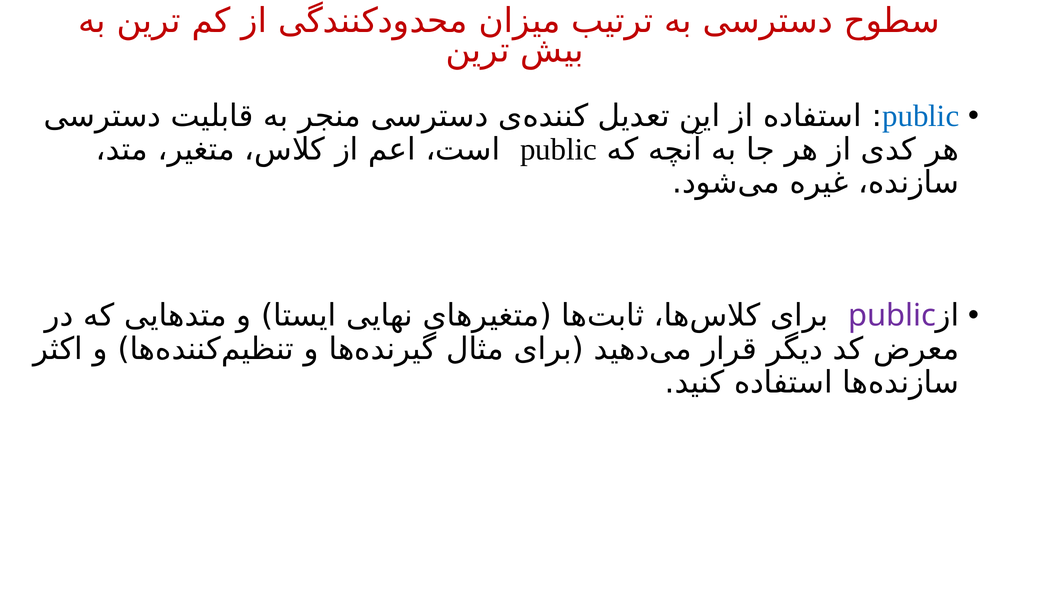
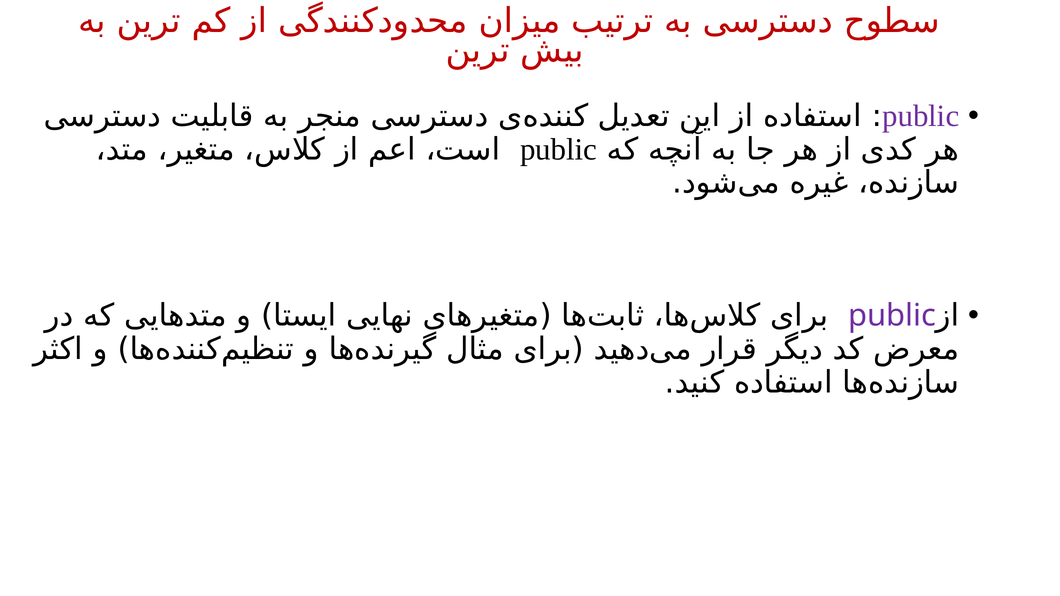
public at (921, 116) colour: blue -> purple
